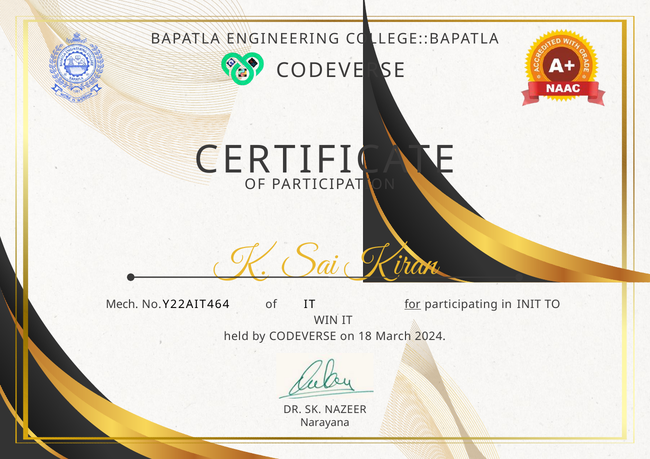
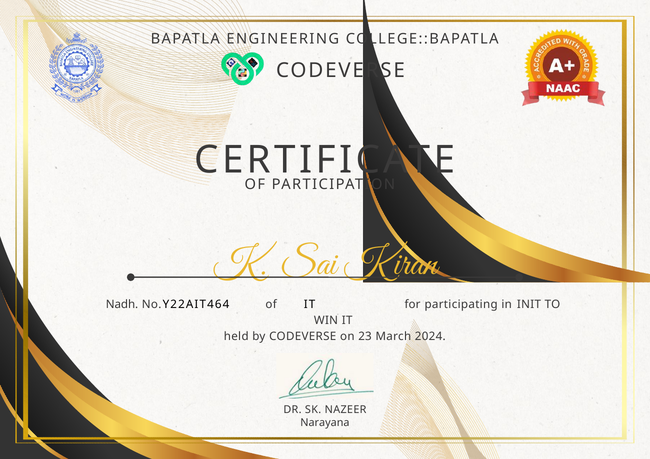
Mech: Mech -> Nadh
for underline: present -> none
18: 18 -> 23
